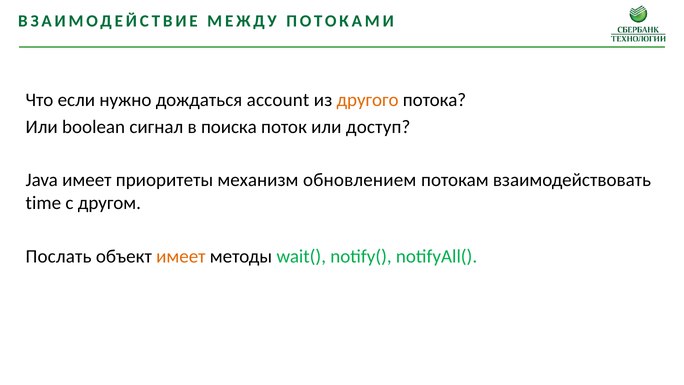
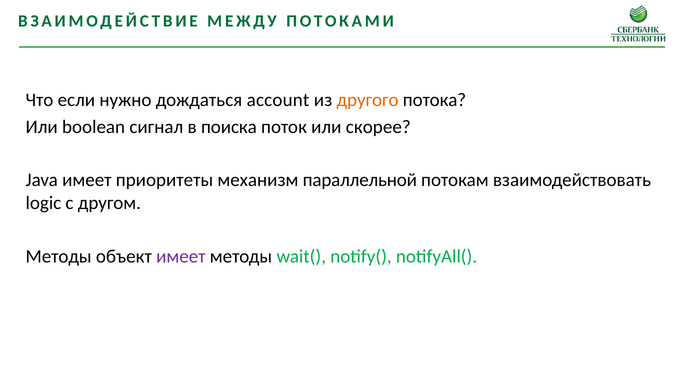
доступ: доступ -> скорее
обновлением: обновлением -> параллельной
time: time -> logic
Послать at (59, 256): Послать -> Методы
имеет at (181, 256) colour: orange -> purple
